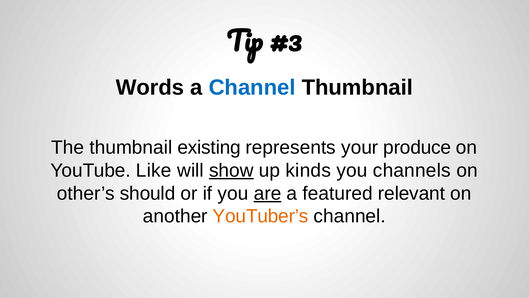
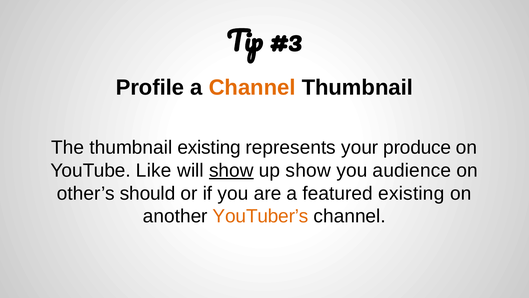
Words: Words -> Profile
Channel at (252, 88) colour: blue -> orange
up kinds: kinds -> show
channels: channels -> audience
are underline: present -> none
featured relevant: relevant -> existing
